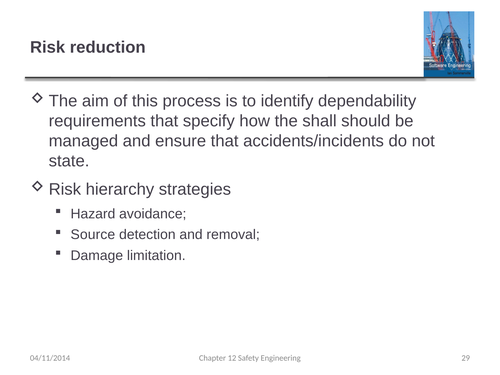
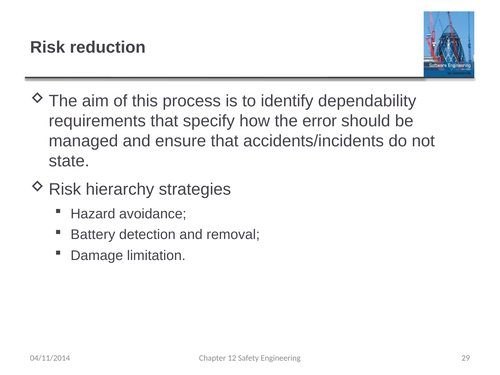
shall: shall -> error
Source: Source -> Battery
